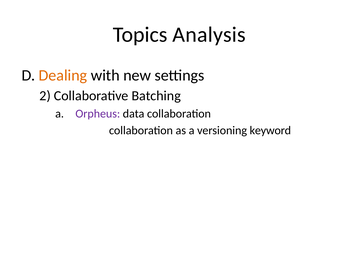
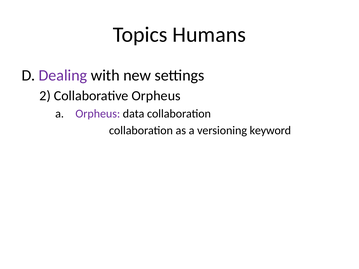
Analysis: Analysis -> Humans
Dealing colour: orange -> purple
Collaborative Batching: Batching -> Orpheus
